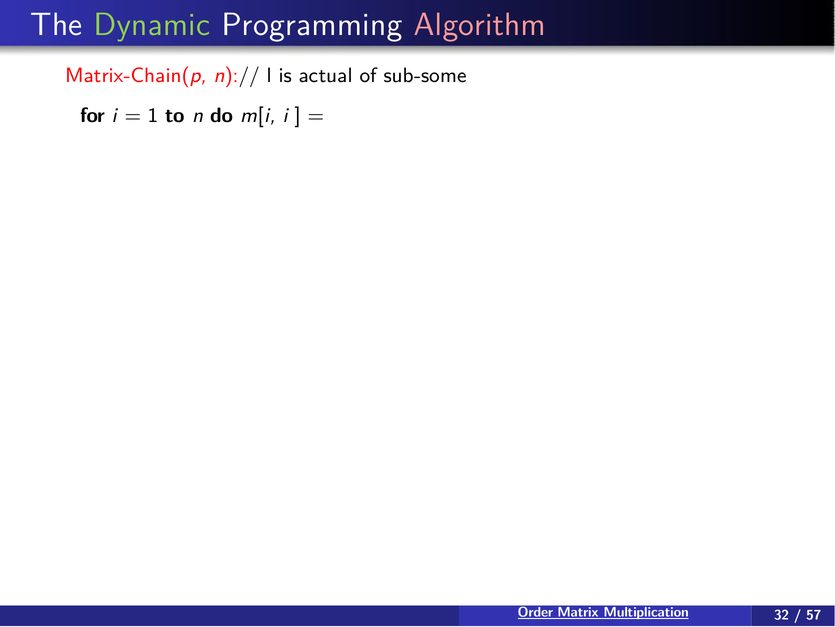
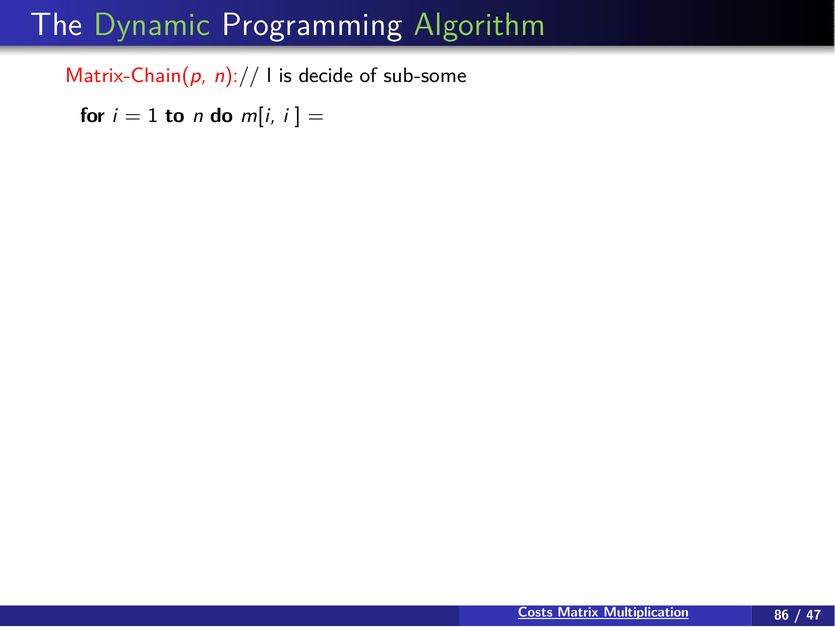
Algorithm colour: pink -> light green
actual: actual -> decide
Order: Order -> Costs
32: 32 -> 86
57: 57 -> 47
